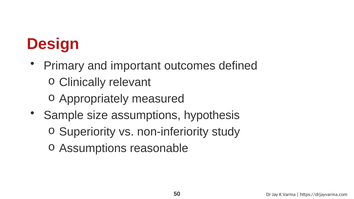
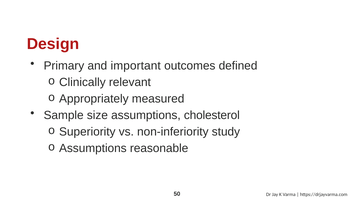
hypothesis: hypothesis -> cholesterol
